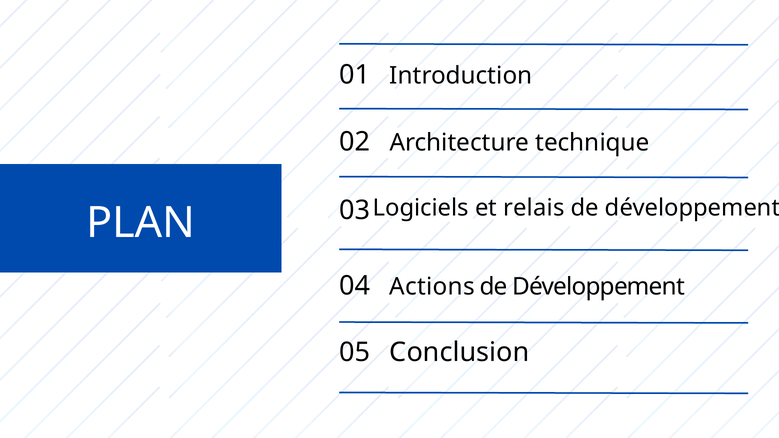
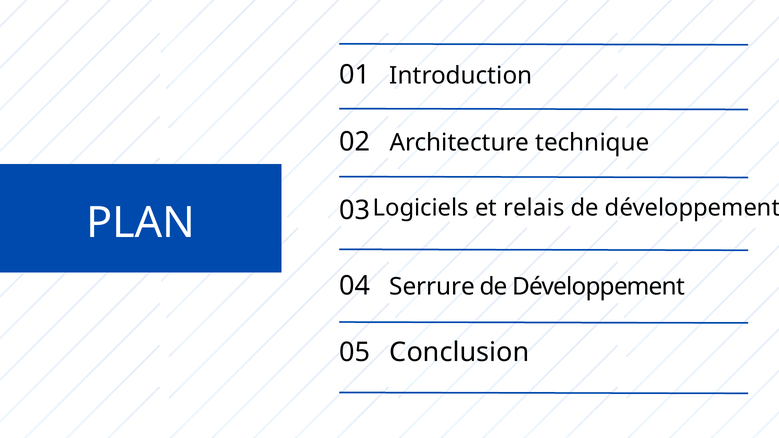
Actions: Actions -> Serrure
